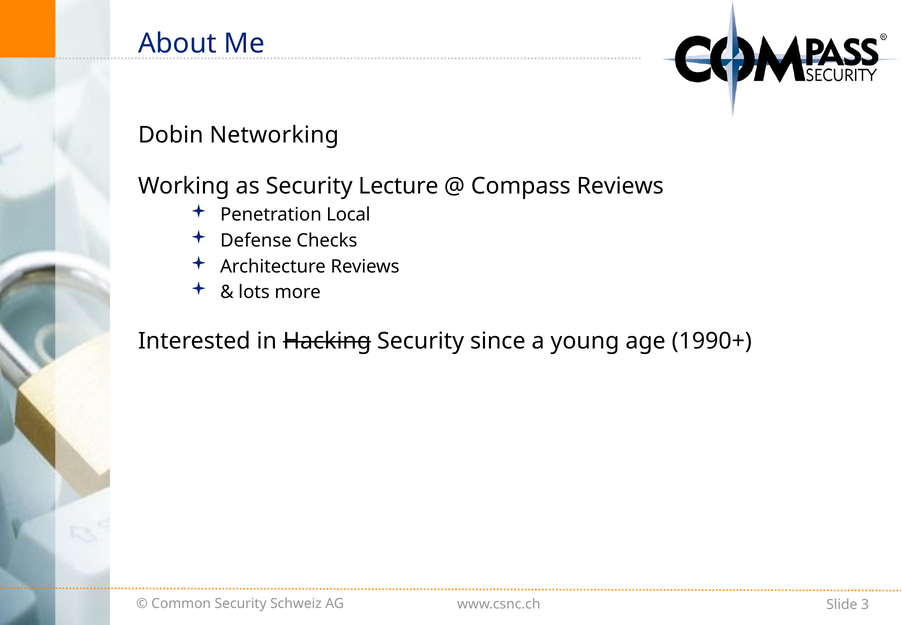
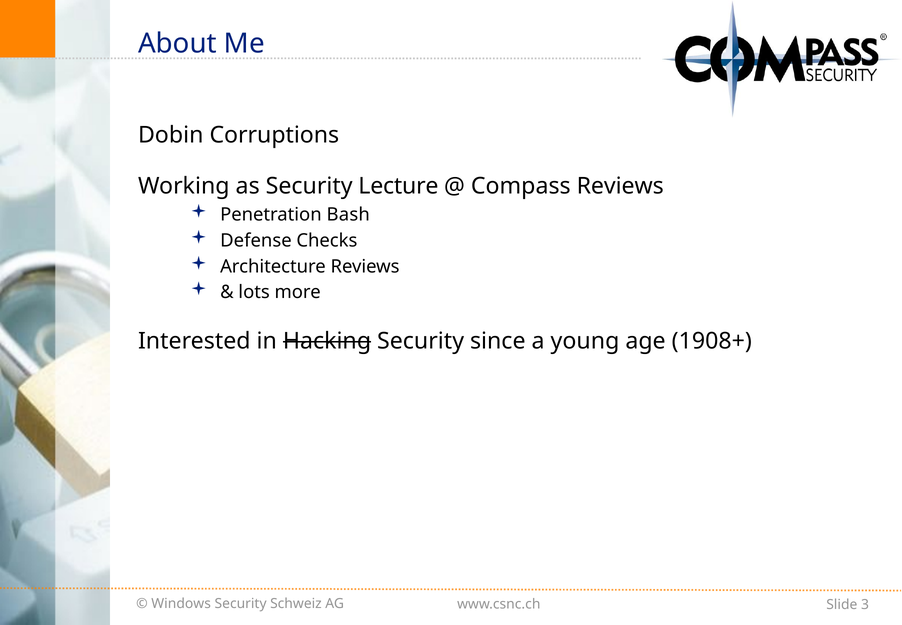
Networking: Networking -> Corruptions
Local: Local -> Bash
1990+: 1990+ -> 1908+
Common: Common -> Windows
